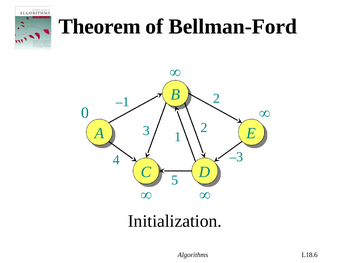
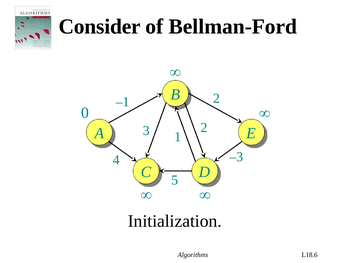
Theorem: Theorem -> Consider
